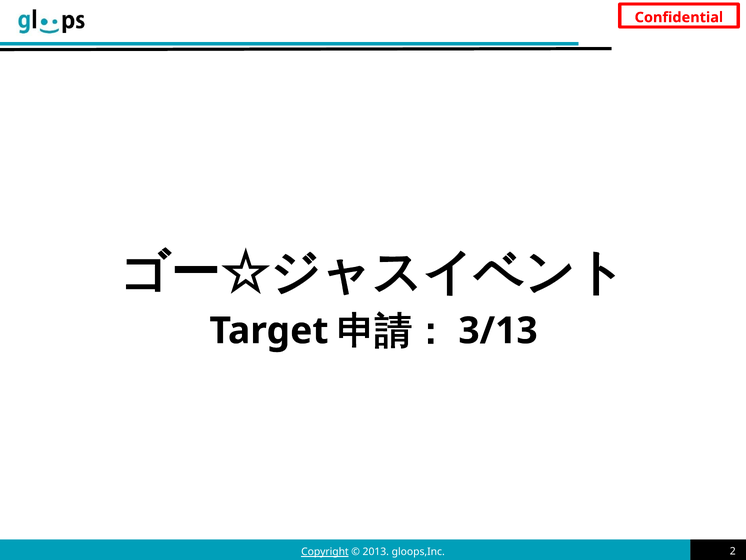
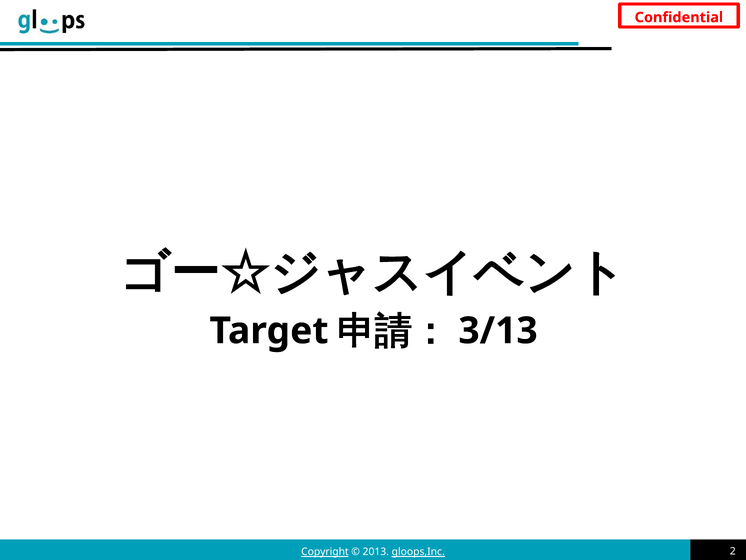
gloops,Inc underline: none -> present
